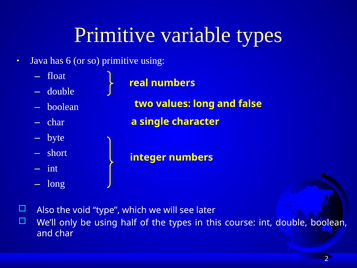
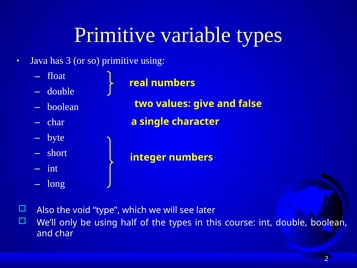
6: 6 -> 3
values long: long -> give
